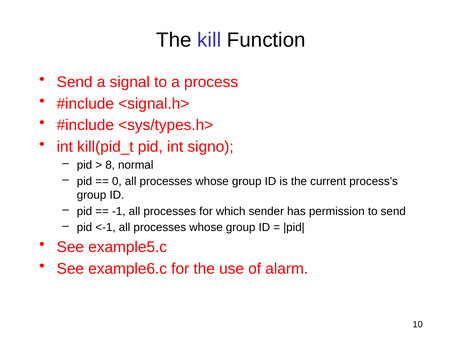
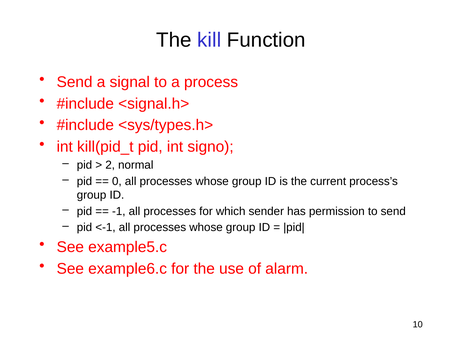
8: 8 -> 2
